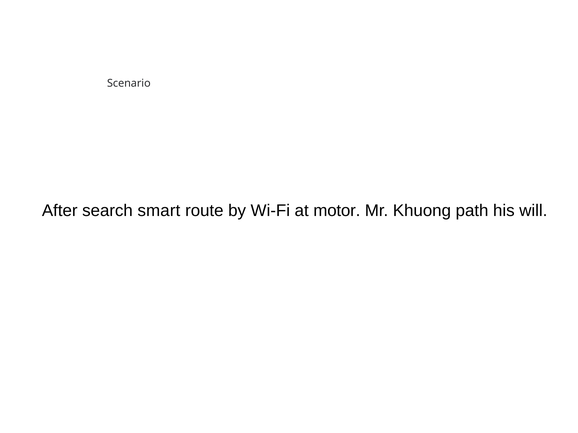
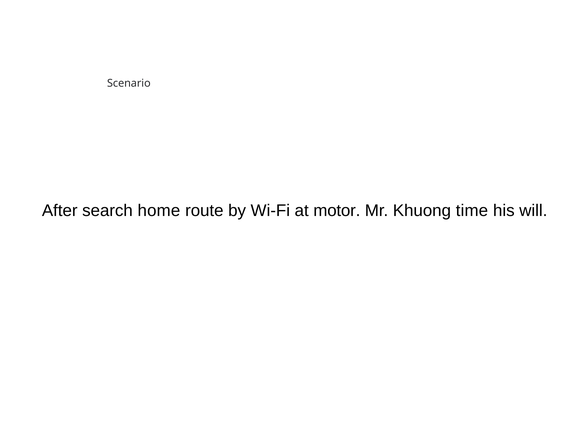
smart: smart -> home
path: path -> time
